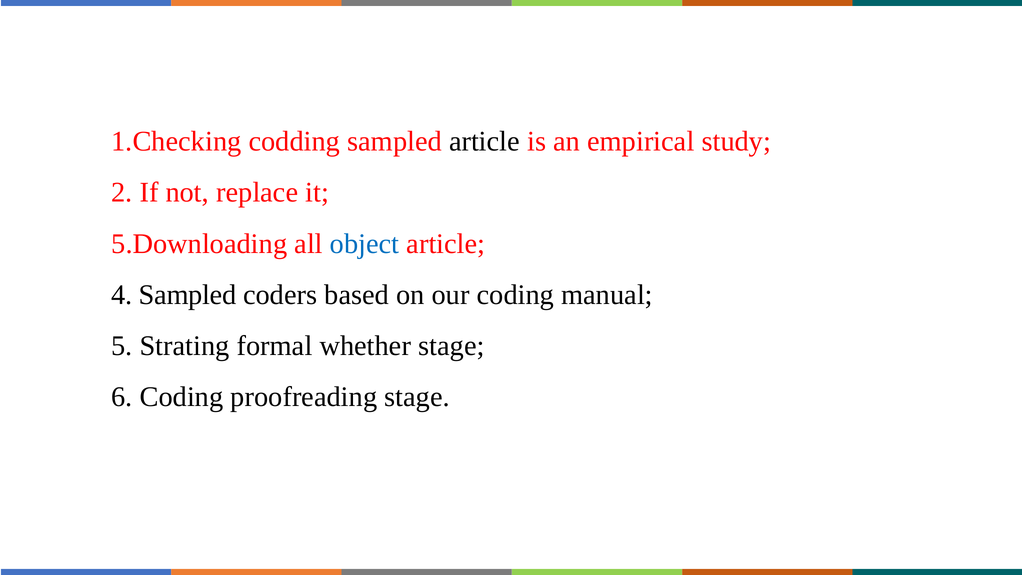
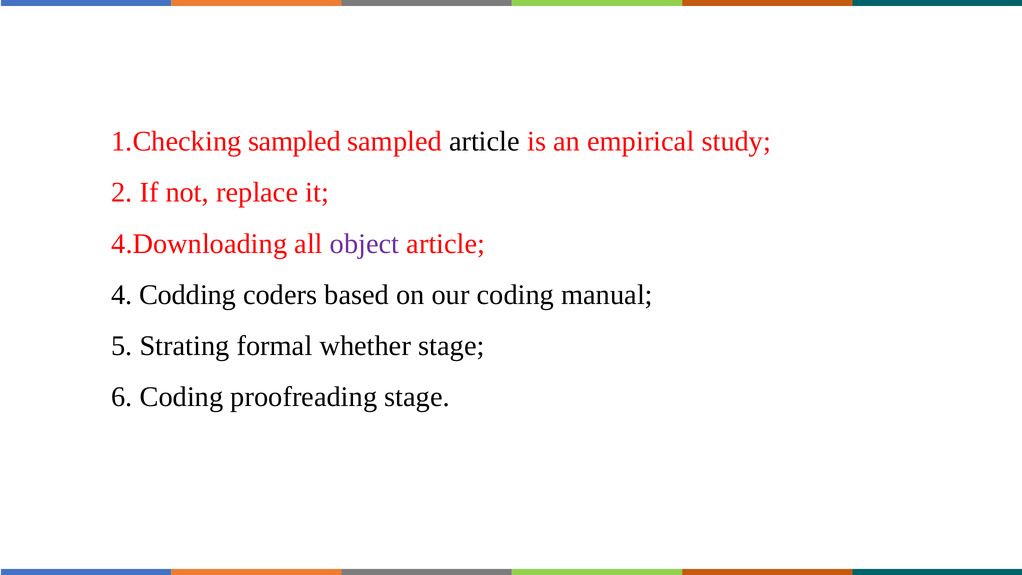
1.Checking codding: codding -> sampled
5.Downloading: 5.Downloading -> 4.Downloading
object colour: blue -> purple
4 Sampled: Sampled -> Codding
